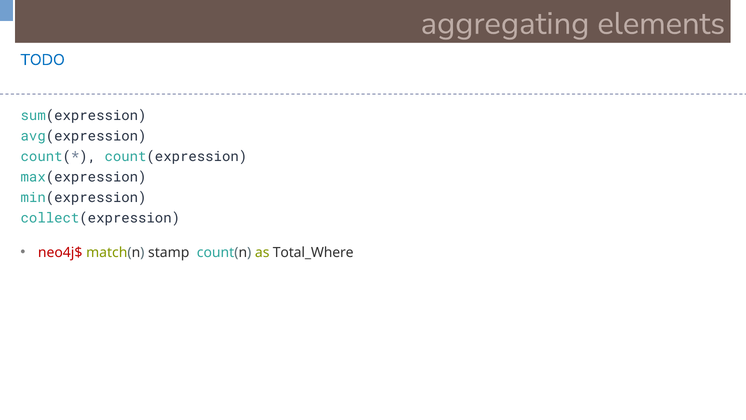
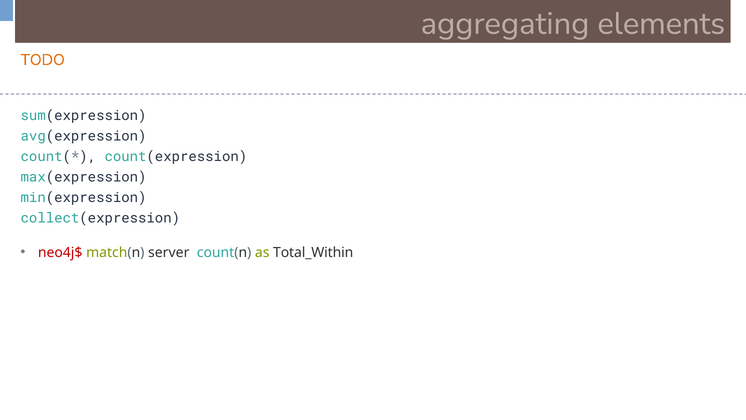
TODO colour: blue -> orange
stamp: stamp -> server
Total_Where: Total_Where -> Total_Within
